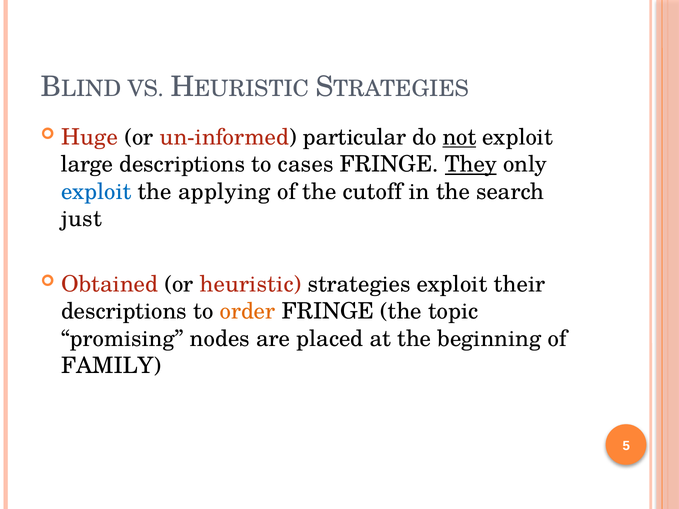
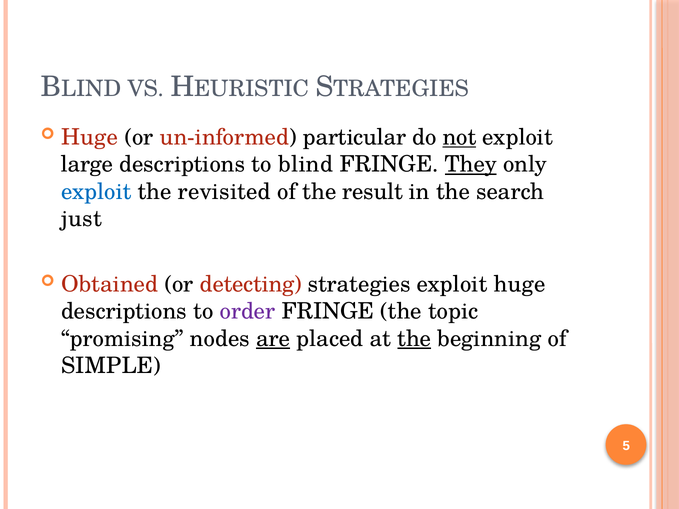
cases: cases -> blind
applying: applying -> revisited
cutoff: cutoff -> result
heuristic: heuristic -> detecting
exploit their: their -> huge
order colour: orange -> purple
are underline: none -> present
the at (414, 339) underline: none -> present
FAMILY: FAMILY -> SIMPLE
